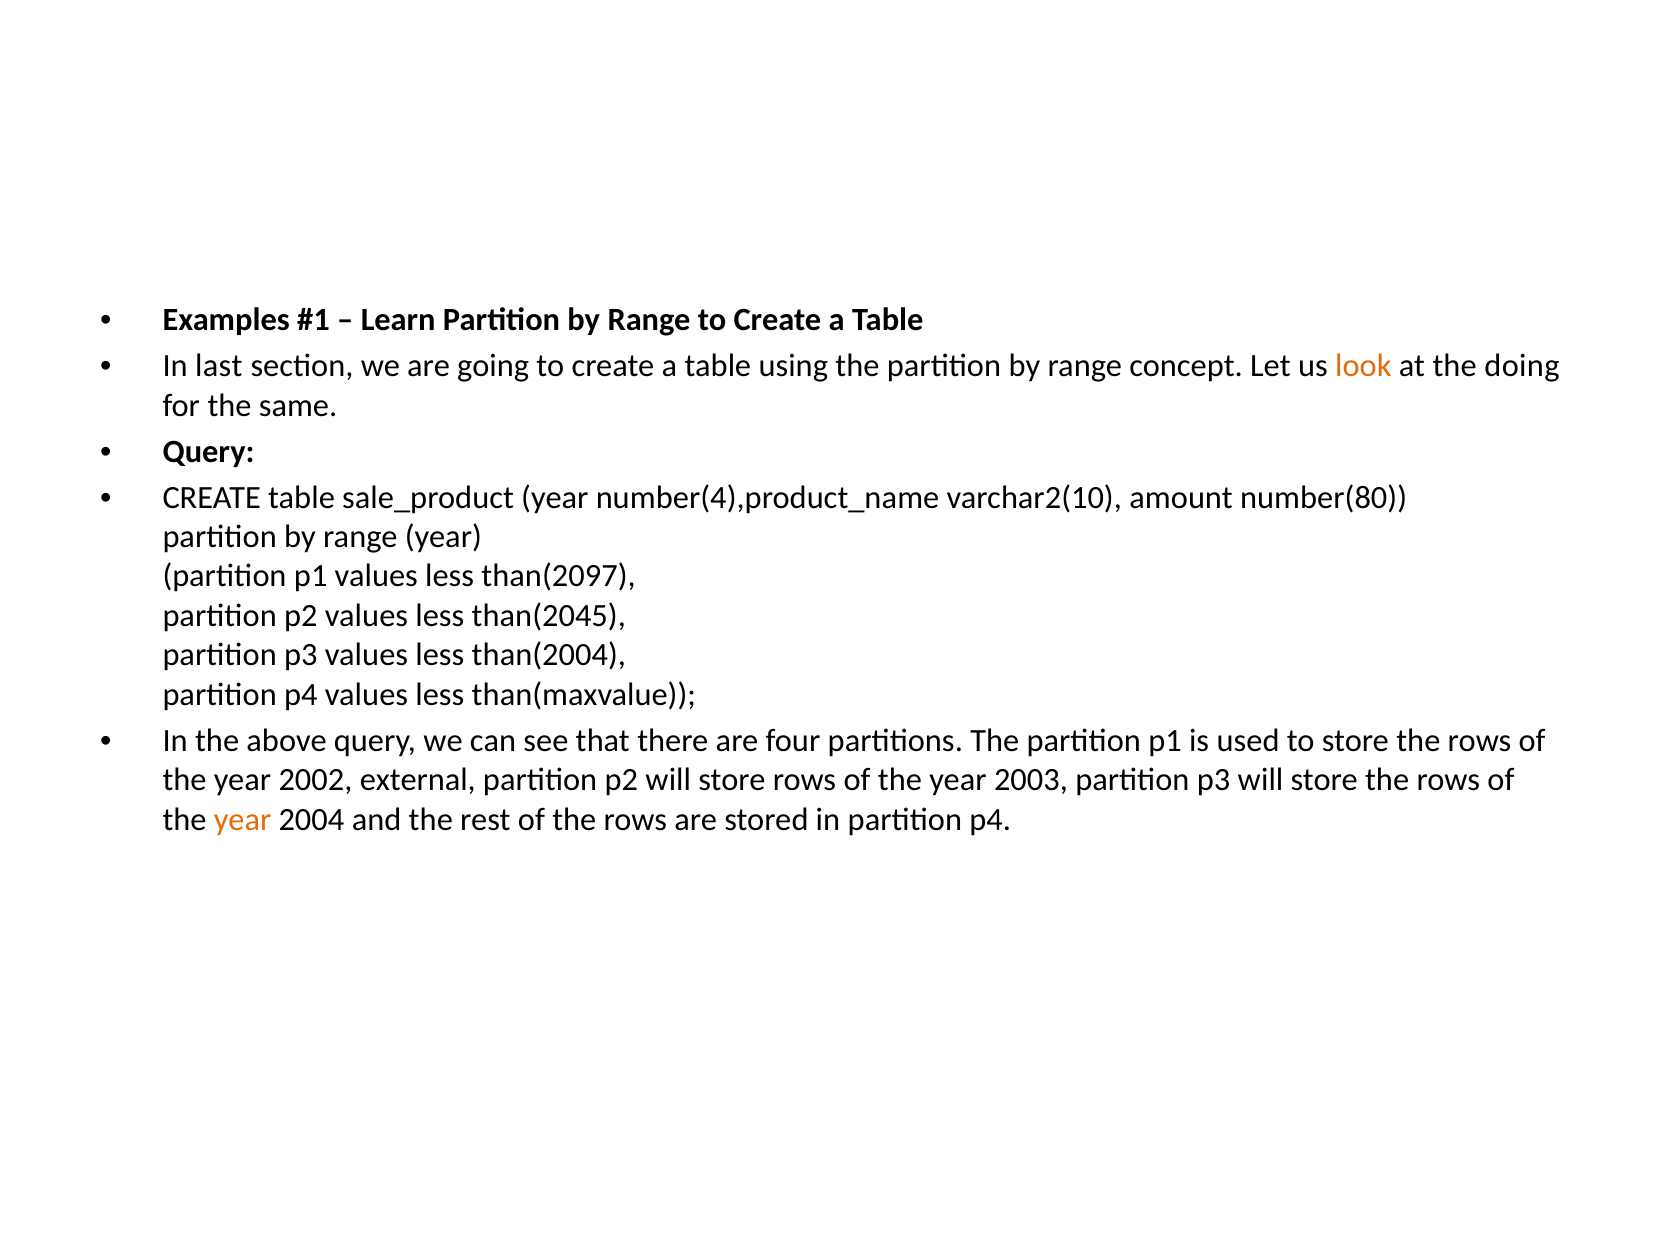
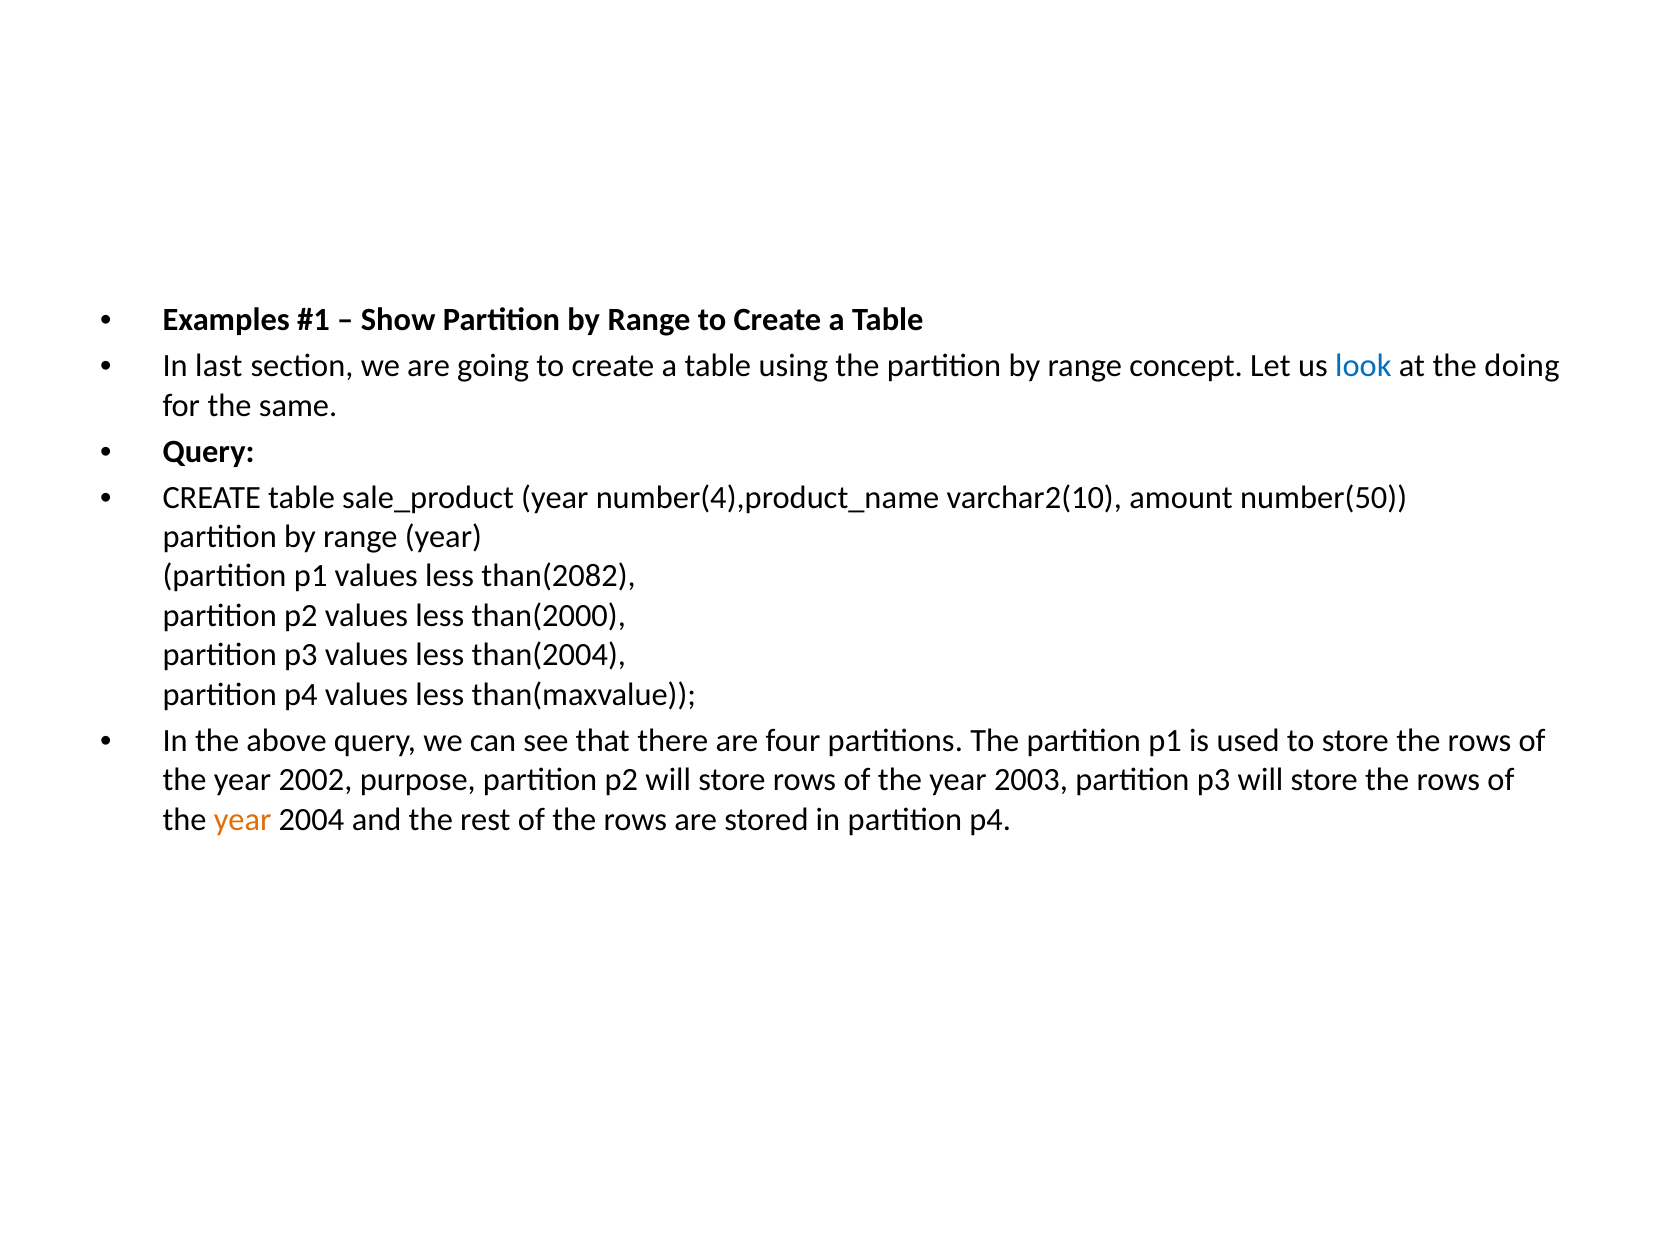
Learn: Learn -> Show
look colour: orange -> blue
number(80: number(80 -> number(50
than(2097: than(2097 -> than(2082
than(2045: than(2045 -> than(2000
external: external -> purpose
